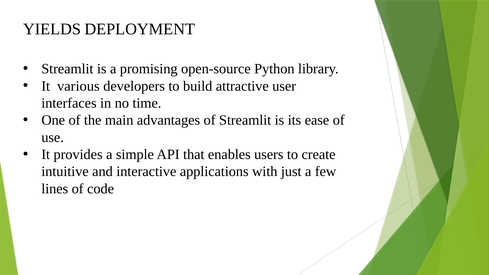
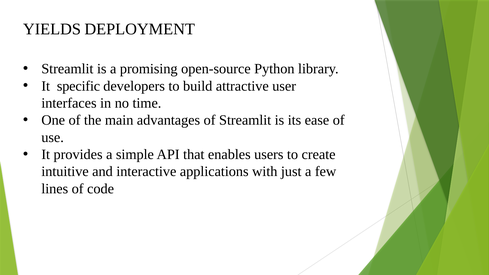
various: various -> specific
